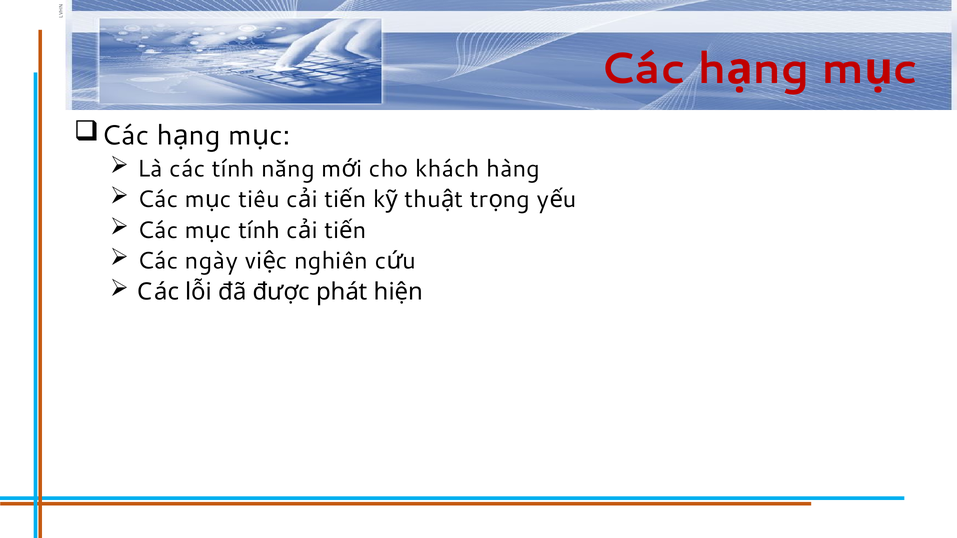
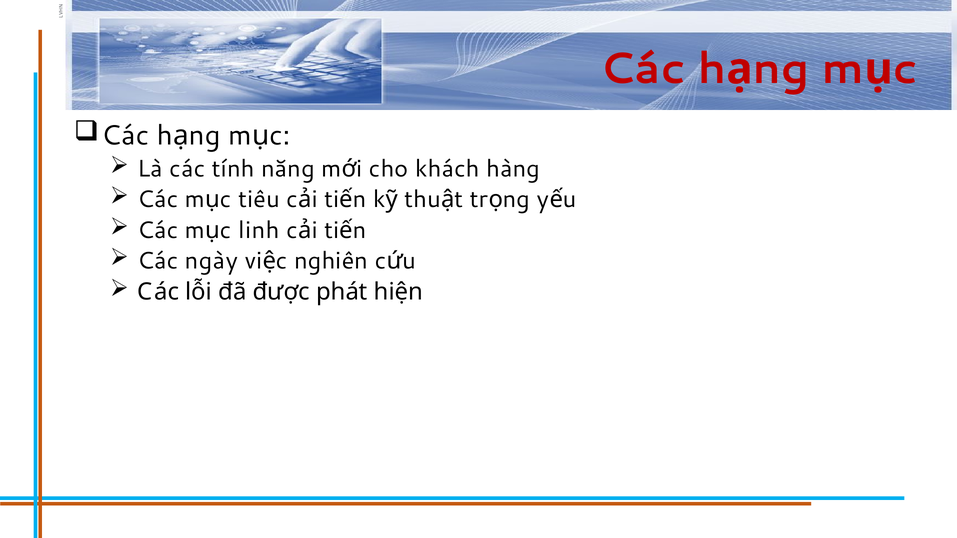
tính at (259, 230): tính -> linh
